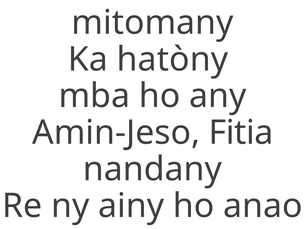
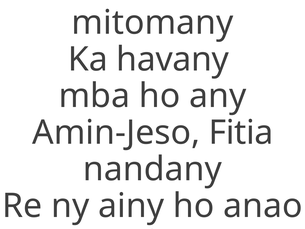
hatòny: hatòny -> havany
